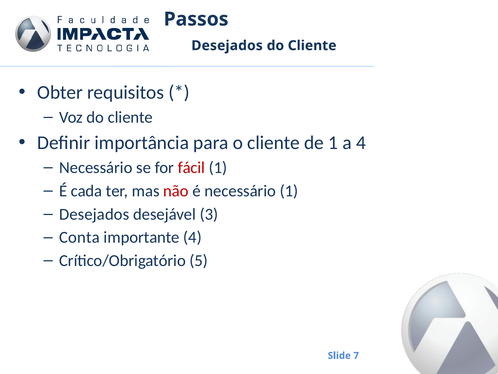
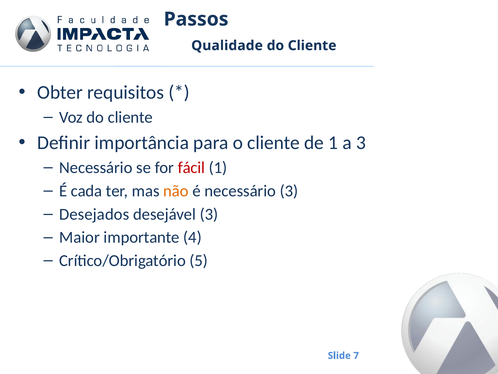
Desejados at (227, 46): Desejados -> Qualidade
a 4: 4 -> 3
não colour: red -> orange
necessário 1: 1 -> 3
Conta: Conta -> Maior
